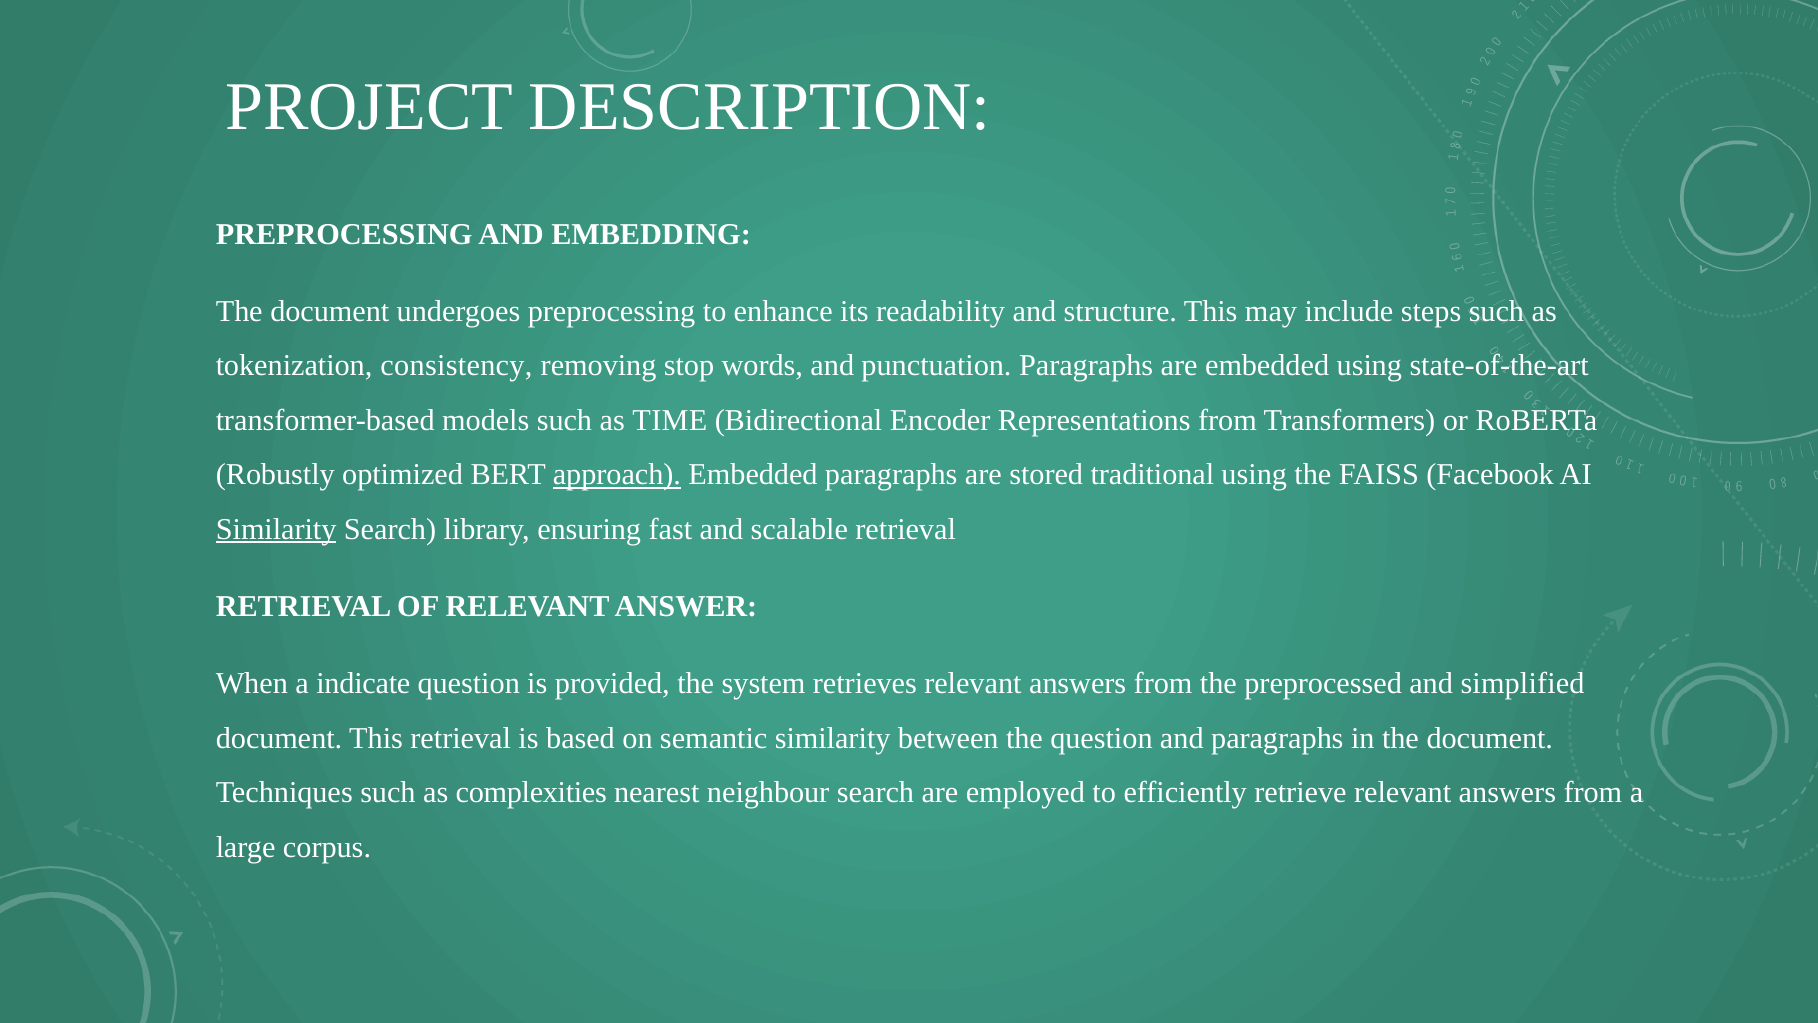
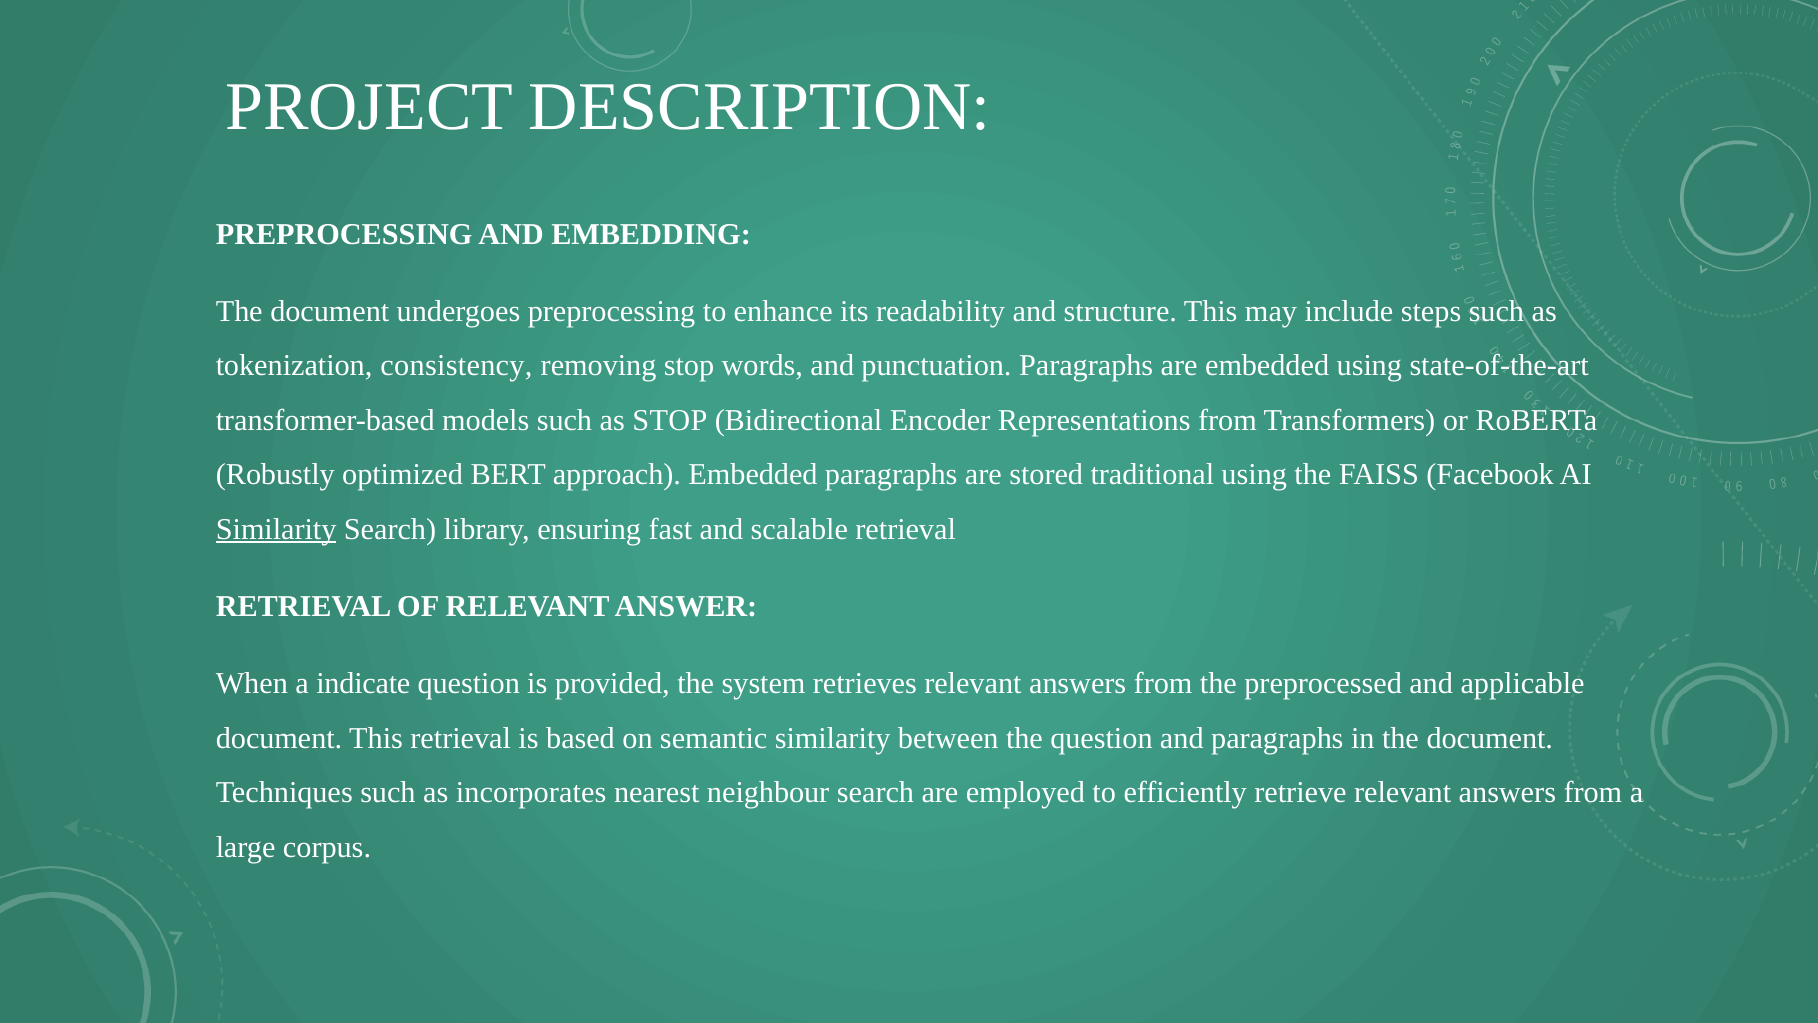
as TIME: TIME -> STOP
approach underline: present -> none
simplified: simplified -> applicable
complexities: complexities -> incorporates
